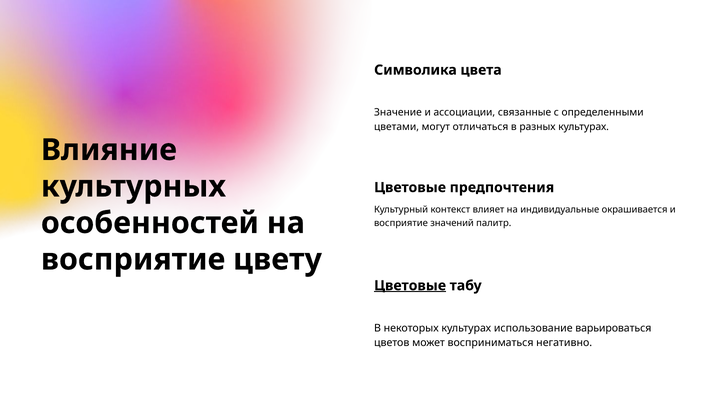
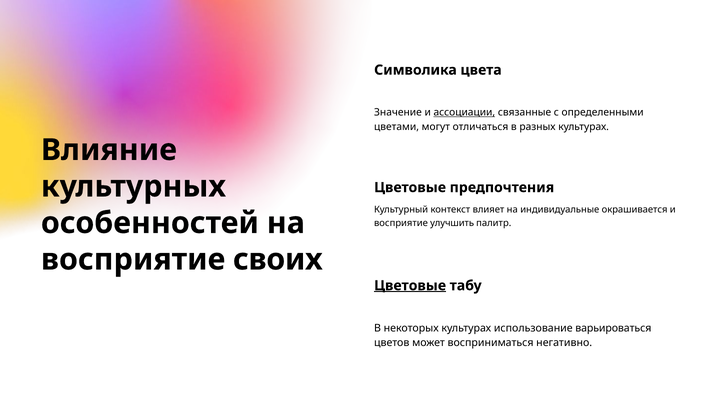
ассоциации underline: none -> present
значений: значений -> улучшить
цвету: цвету -> своих
